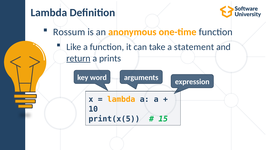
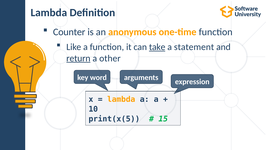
Rossum: Rossum -> Counter
take underline: none -> present
prints: prints -> other
